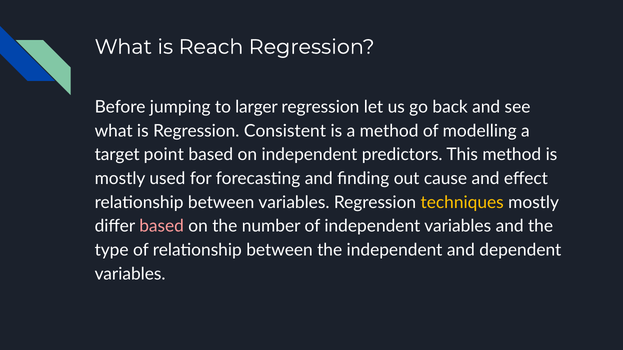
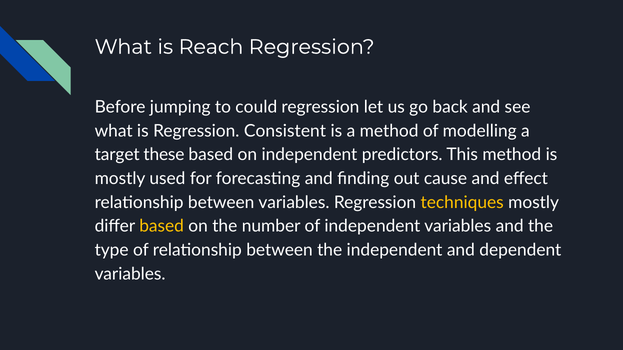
larger: larger -> could
point: point -> these
based at (162, 227) colour: pink -> yellow
